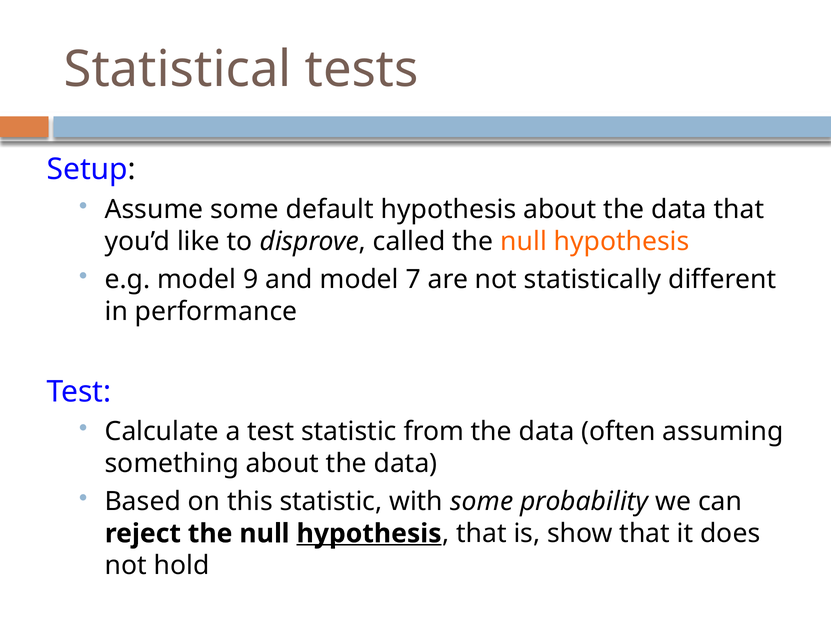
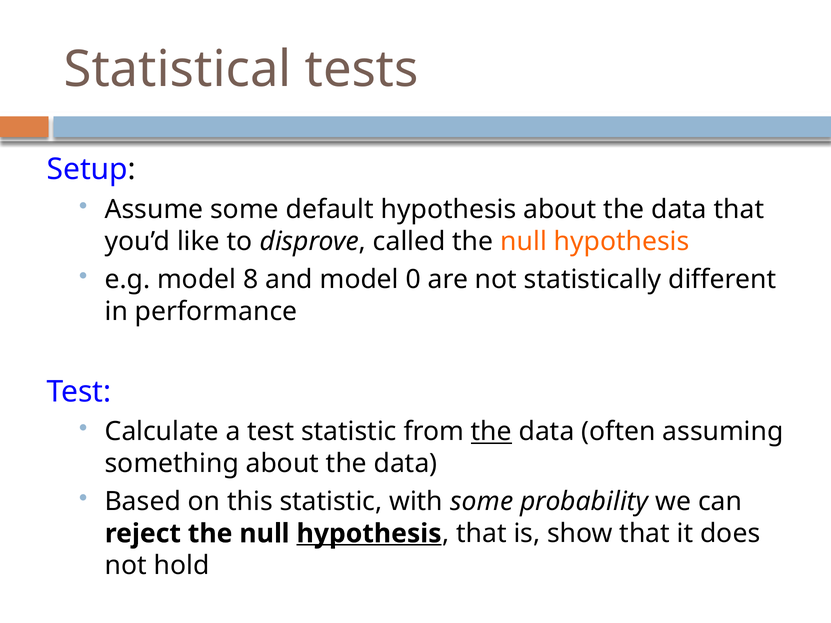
9: 9 -> 8
7: 7 -> 0
the at (491, 432) underline: none -> present
